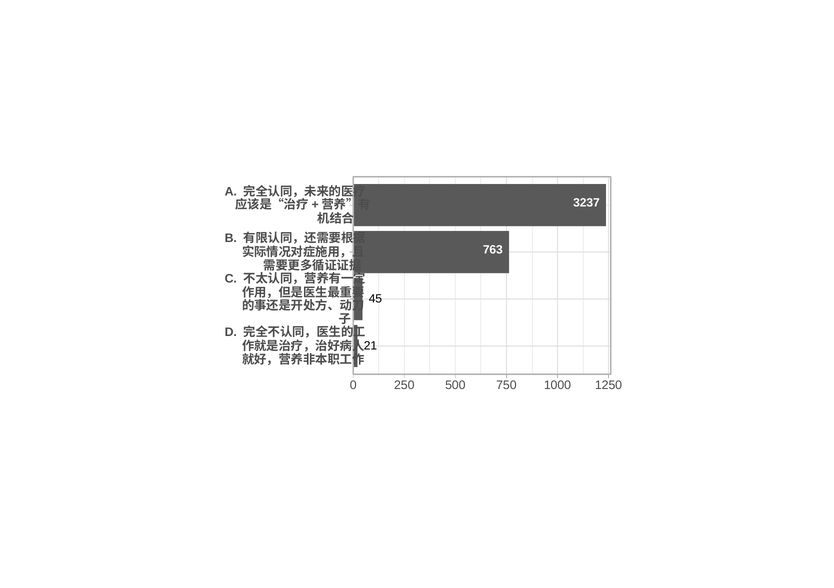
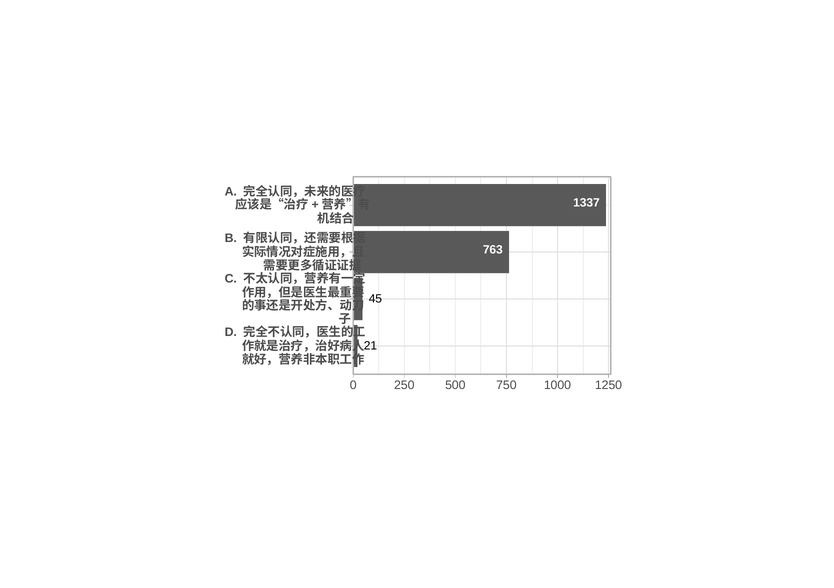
3237: 3237 -> 1337
